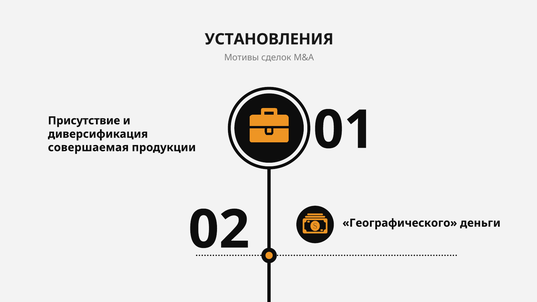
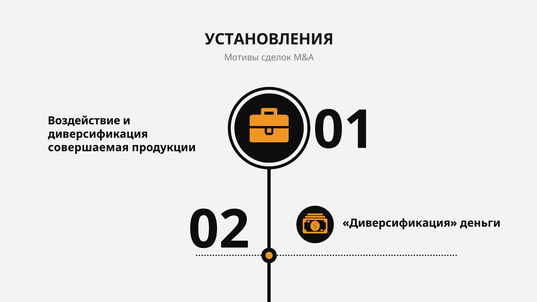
Присутствие: Присутствие -> Воздействие
Географического at (400, 223): Географического -> Диверсификация
